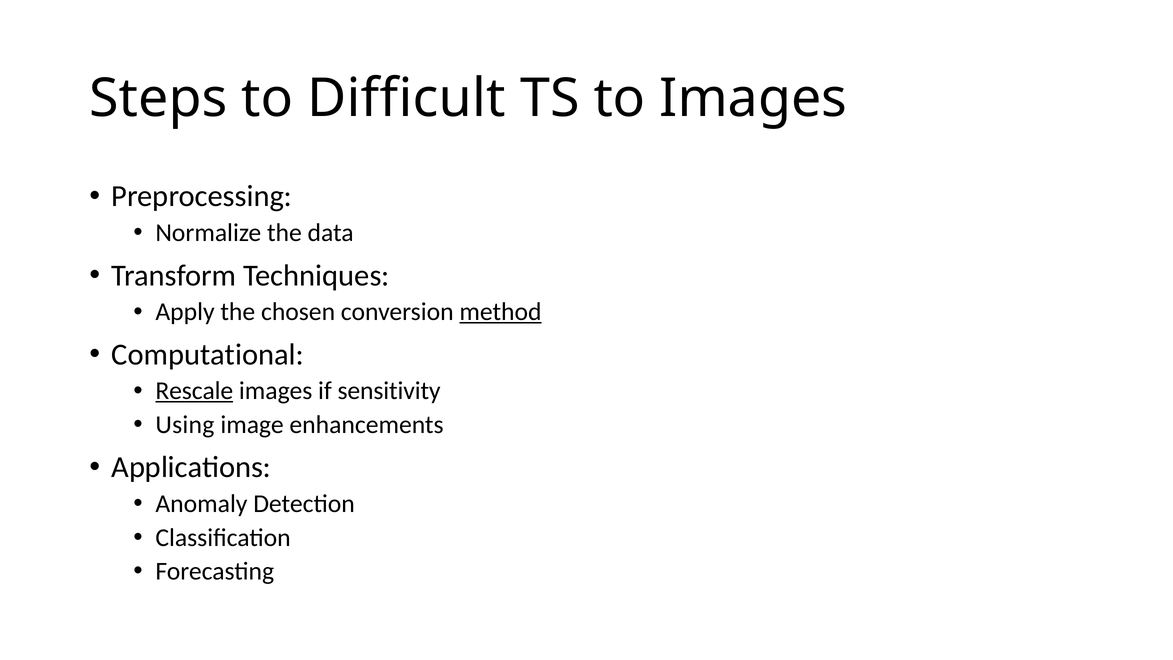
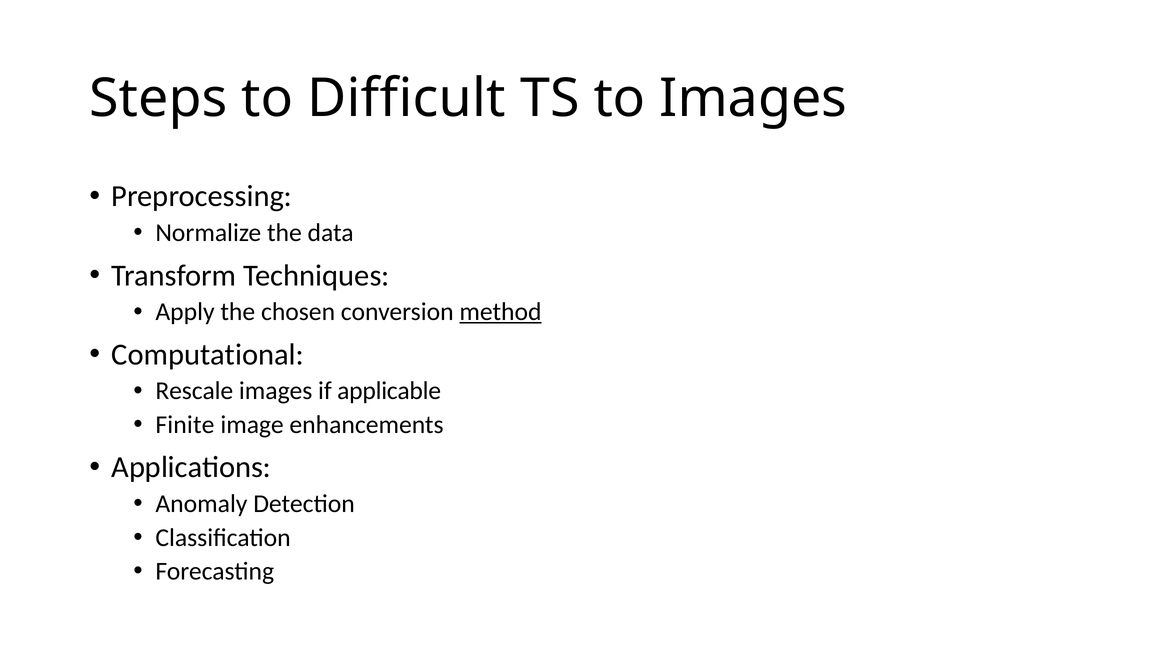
Rescale underline: present -> none
sensitivity: sensitivity -> applicable
Using: Using -> Finite
